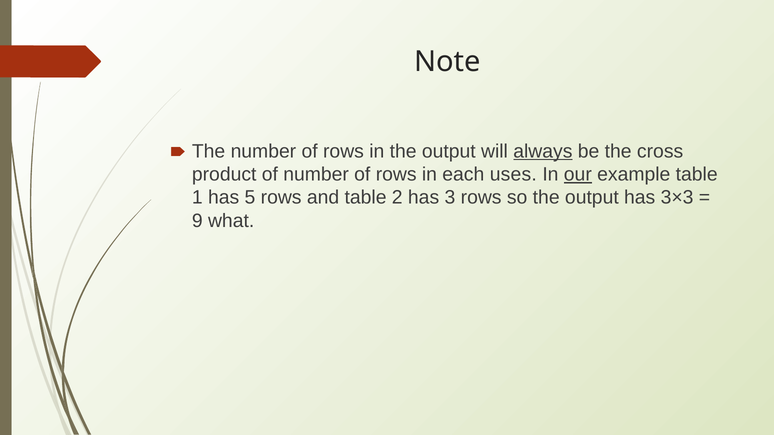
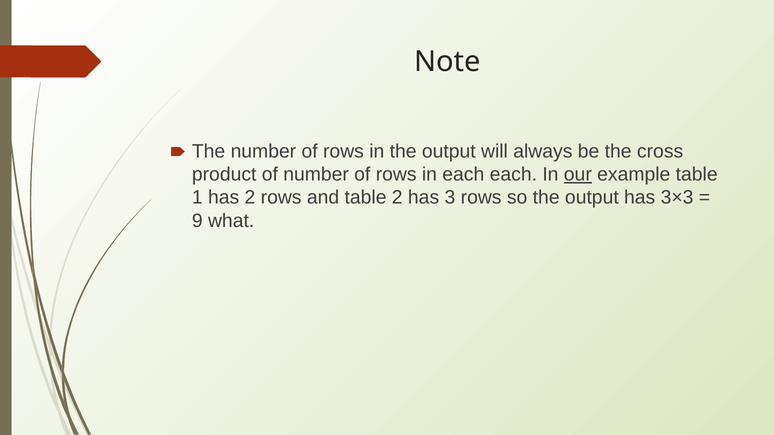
always underline: present -> none
each uses: uses -> each
has 5: 5 -> 2
